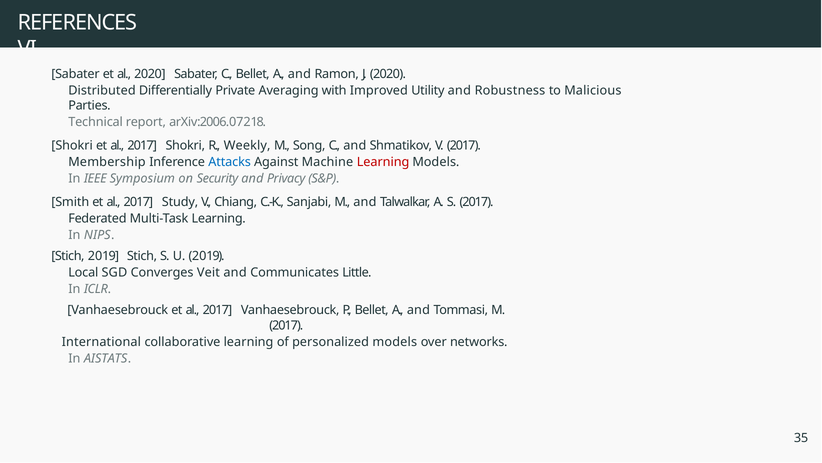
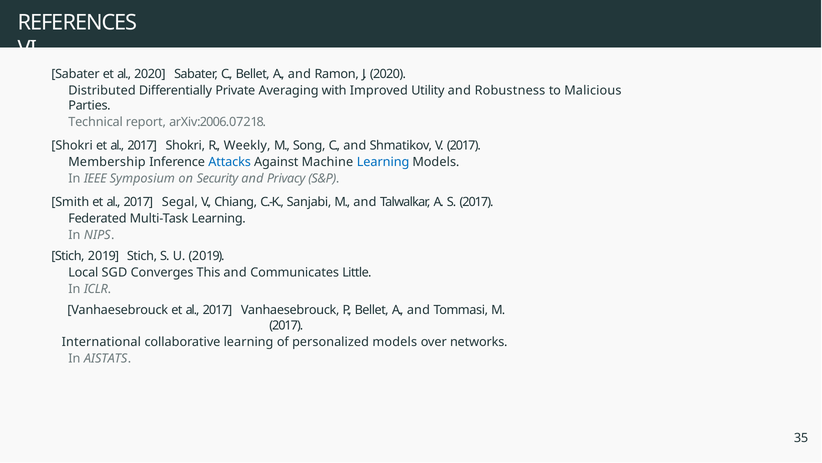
Learning at (383, 162) colour: red -> blue
Study: Study -> Segal
Veit: Veit -> This
